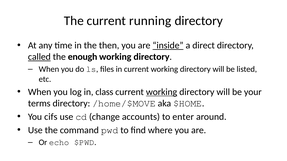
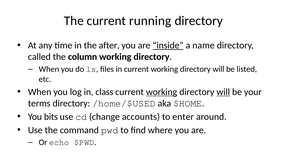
then: then -> after
direct: direct -> name
called underline: present -> none
enough: enough -> column
will at (223, 92) underline: none -> present
/home/$MOVE: /home/$MOVE -> /home/$USED
cifs: cifs -> bits
